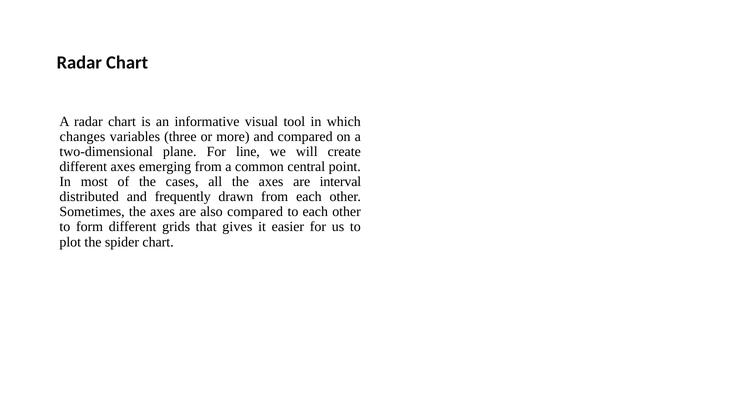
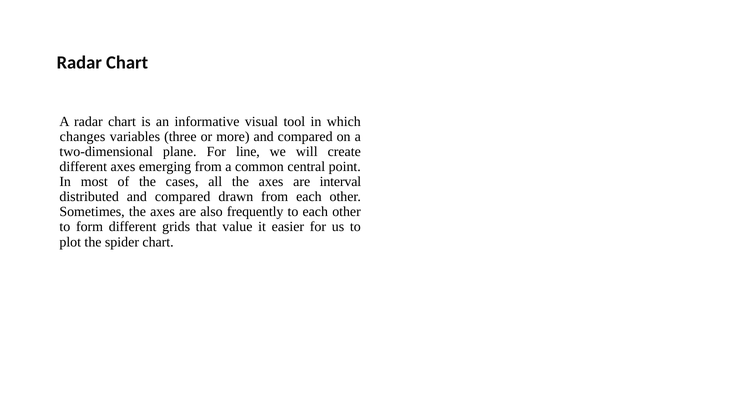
distributed and frequently: frequently -> compared
also compared: compared -> frequently
gives: gives -> value
